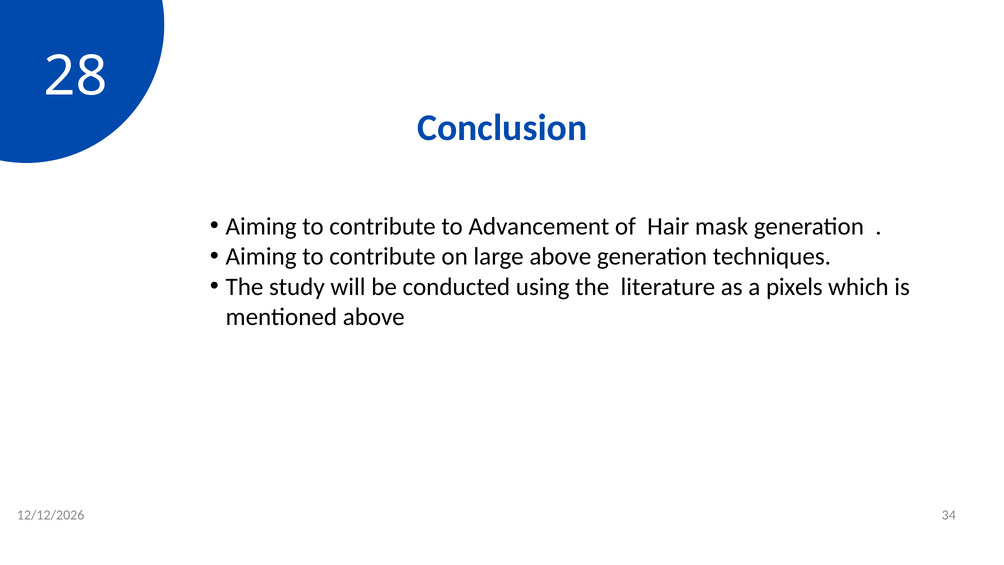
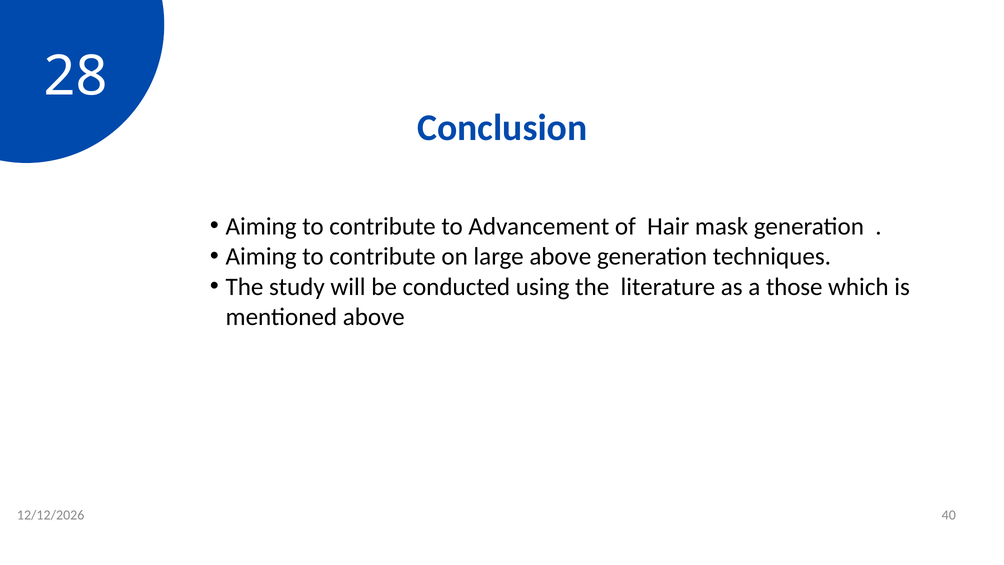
pixels: pixels -> those
34: 34 -> 40
